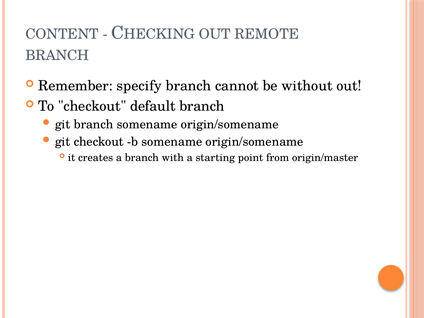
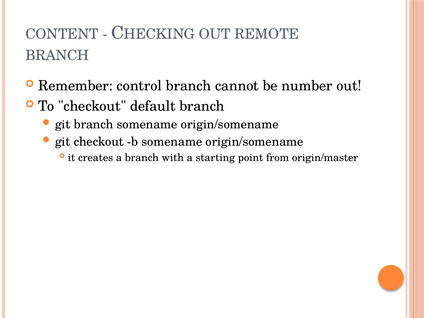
specify: specify -> control
without: without -> number
